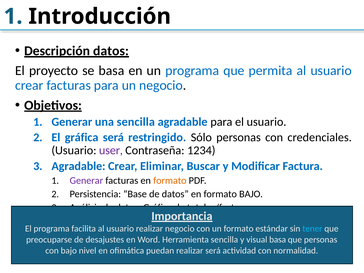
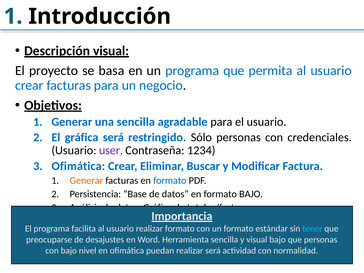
Descripción datos: datos -> visual
Agradable at (78, 166): Agradable -> Ofimática
Generar at (86, 181) colour: purple -> orange
formato at (170, 181) colour: orange -> blue
realizar negocio: negocio -> formato
visual basa: basa -> bajo
